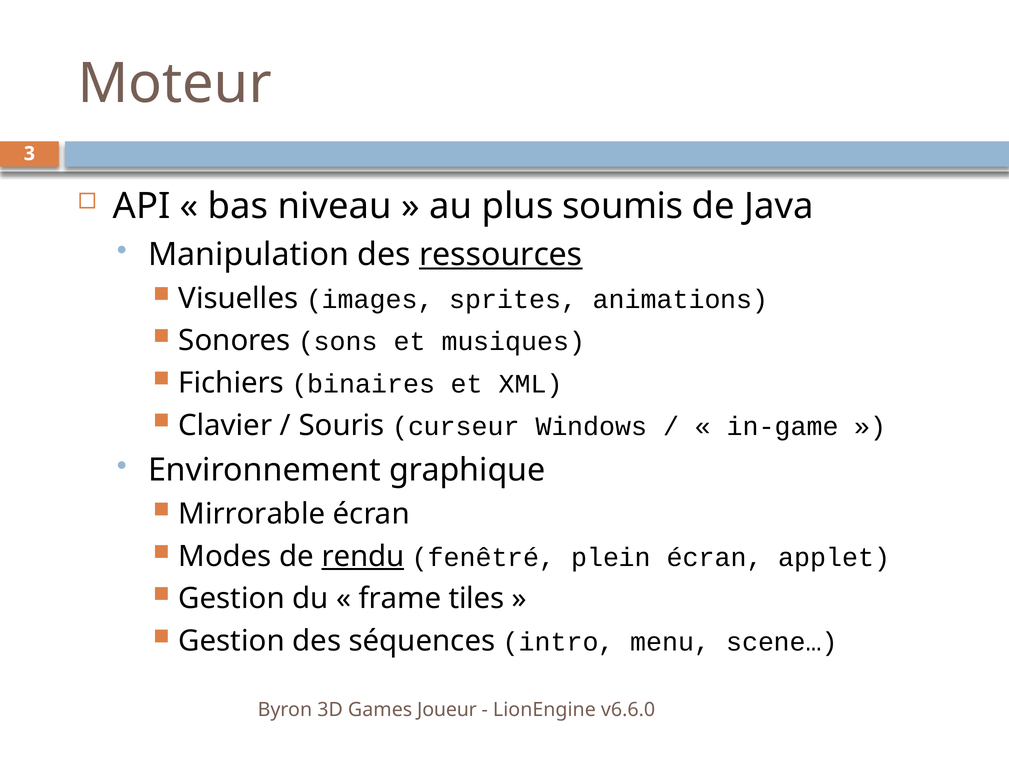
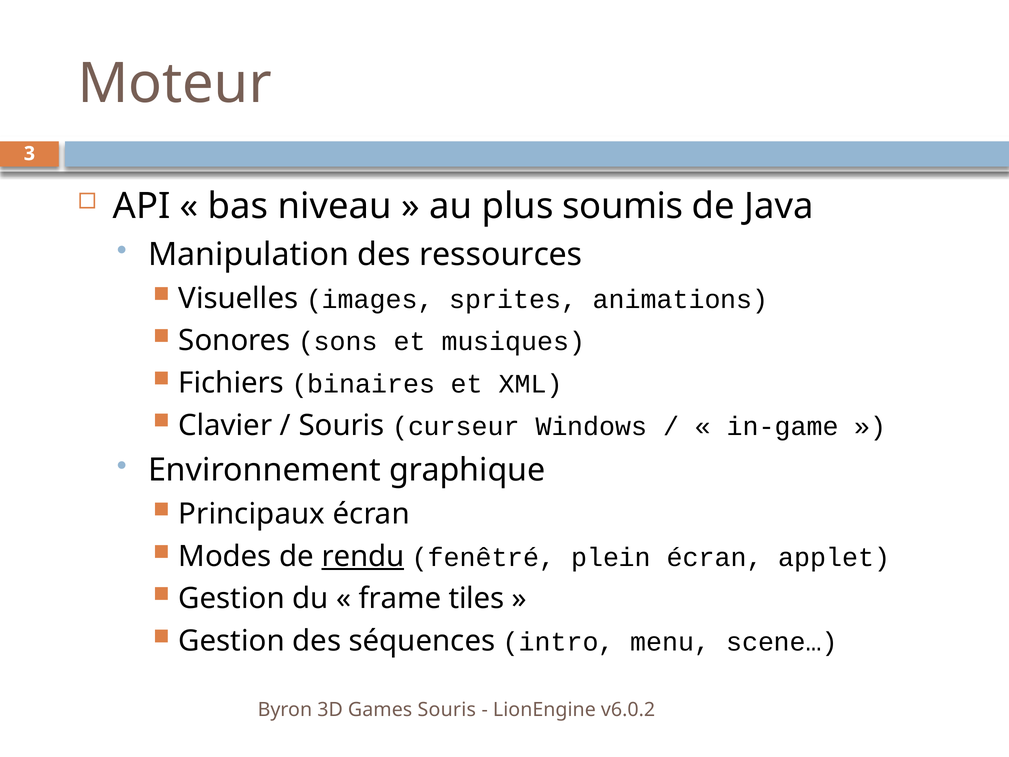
ressources underline: present -> none
Mirrorable: Mirrorable -> Principaux
Games Joueur: Joueur -> Souris
v6.6.0: v6.6.0 -> v6.0.2
